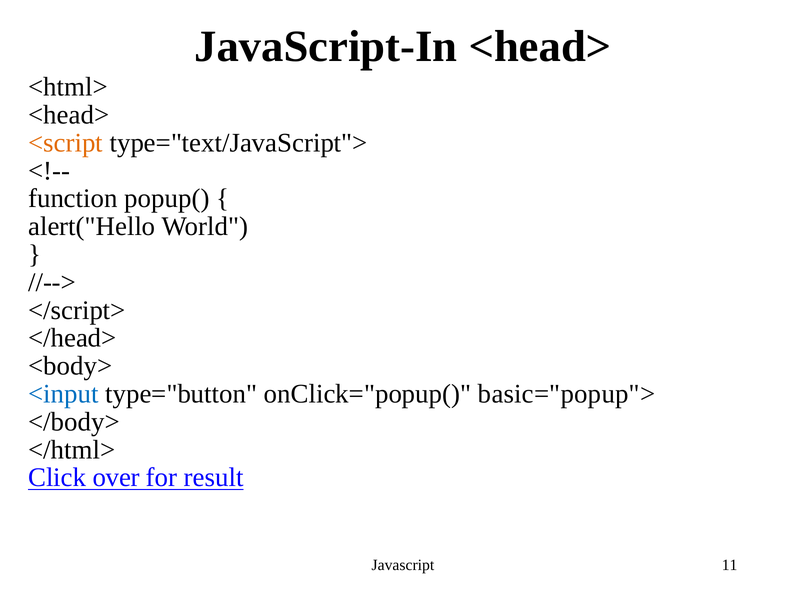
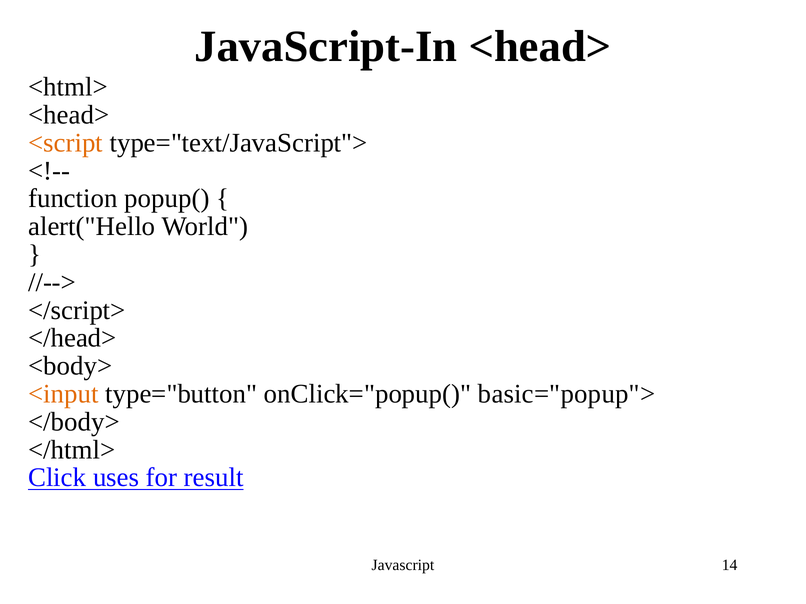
<input colour: blue -> orange
over: over -> uses
11: 11 -> 14
